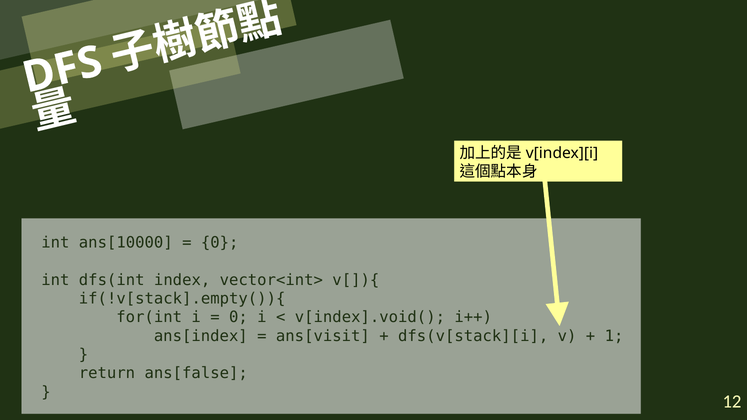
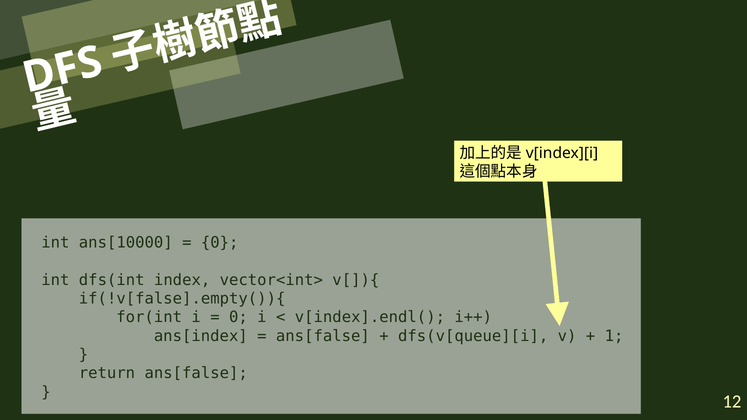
if(!v[stack].empty()){: if(!v[stack].empty()){ -> if(!v[false].empty()){
v[index].void(: v[index].void( -> v[index].endl(
ans[visit at (323, 336): ans[visit -> ans[false
dfs(v[stack][i: dfs(v[stack][i -> dfs(v[queue][i
